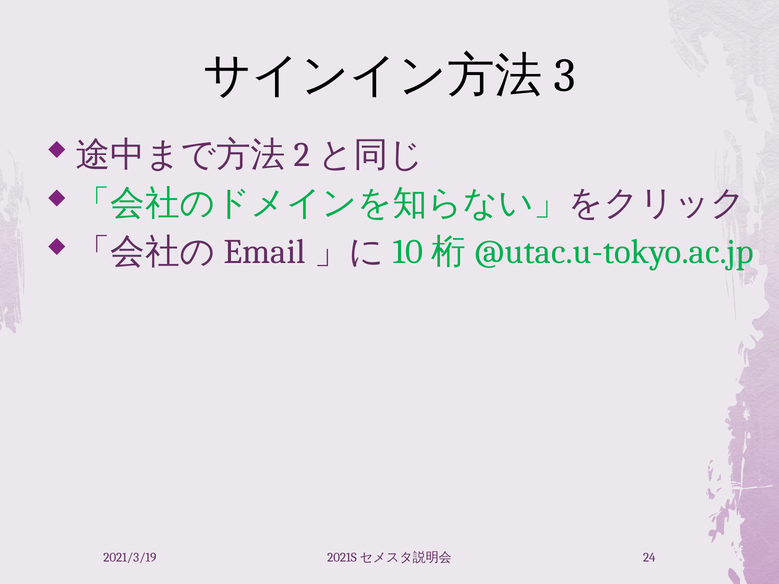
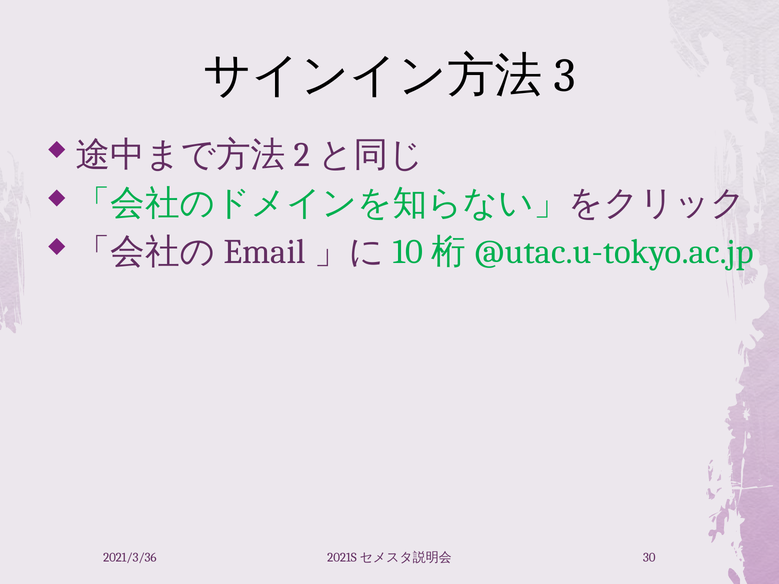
2021/3/19: 2021/3/19 -> 2021/3/36
24: 24 -> 30
